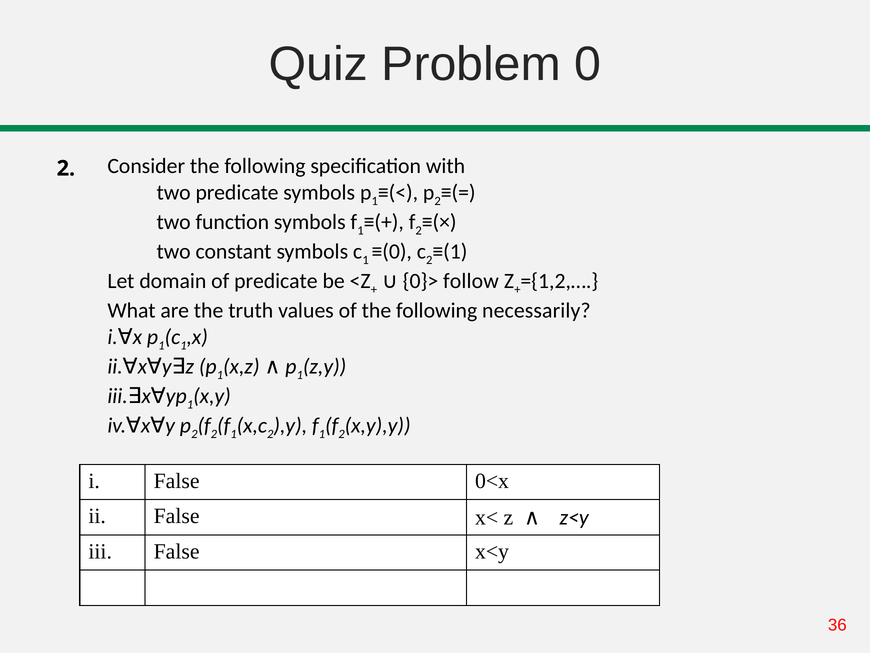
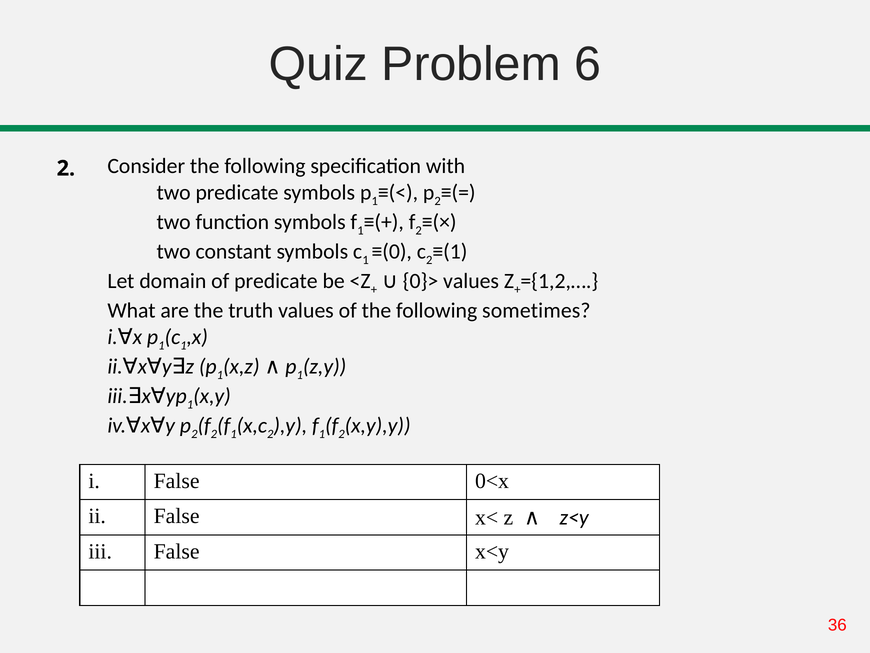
0: 0 -> 6
0}> follow: follow -> values
necessarily: necessarily -> sometimes
